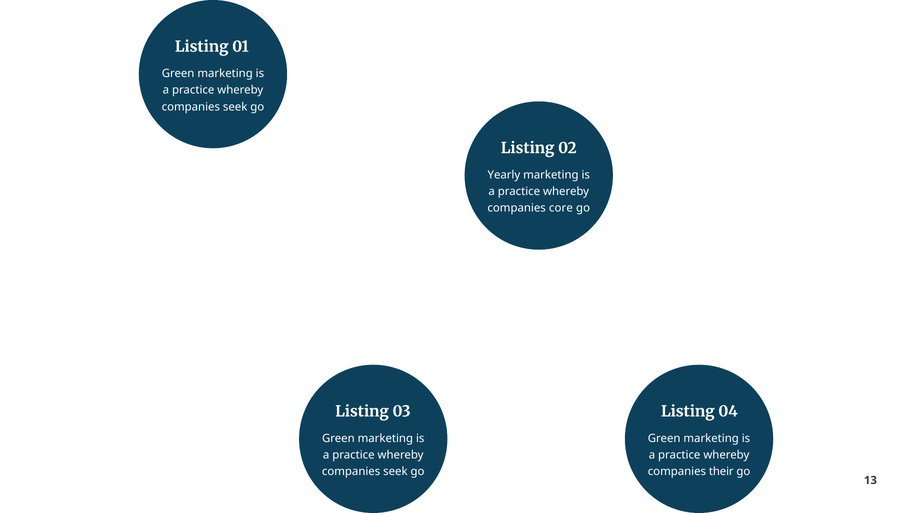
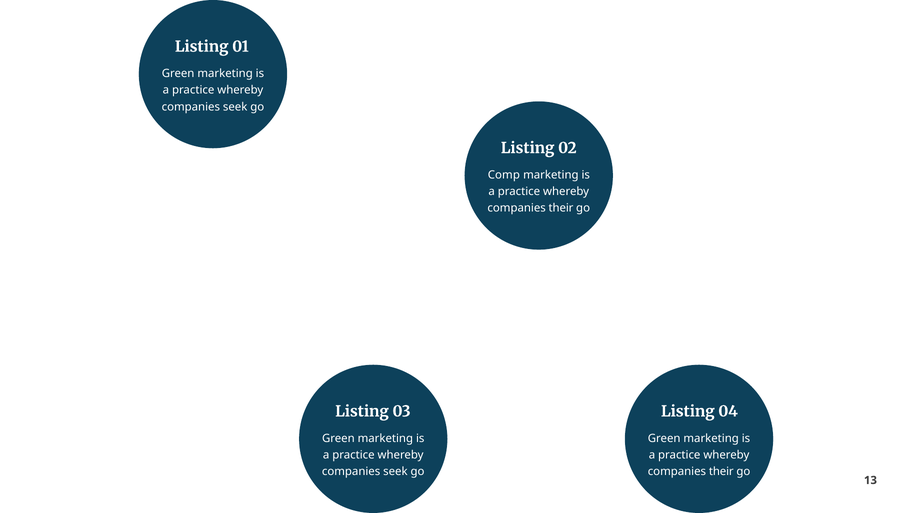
Yearly: Yearly -> Comp
core at (561, 208): core -> their
